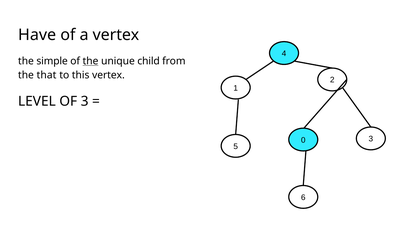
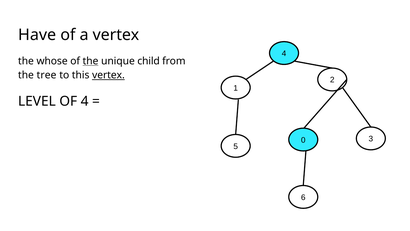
simple: simple -> whose
that: that -> tree
vertex at (108, 75) underline: none -> present
OF 3: 3 -> 4
